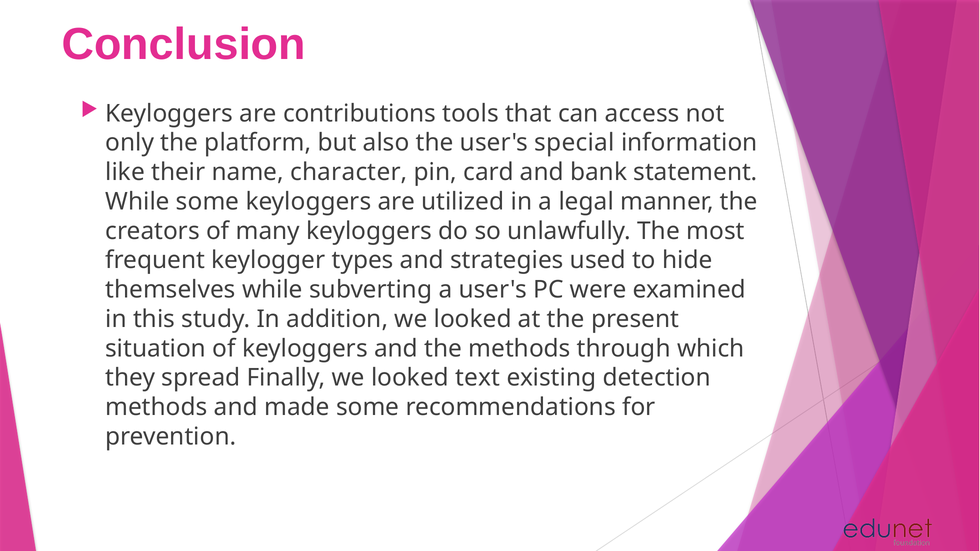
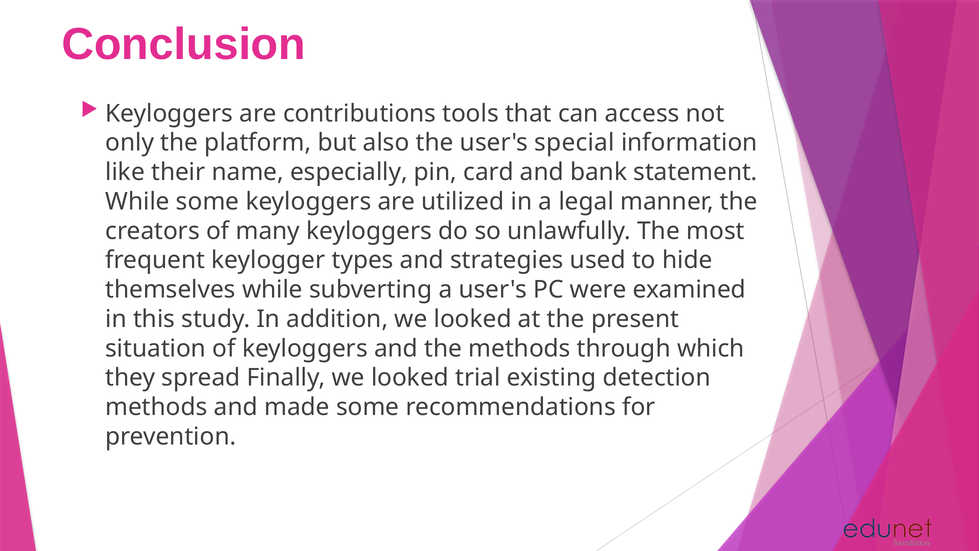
character: character -> especially
text: text -> trial
